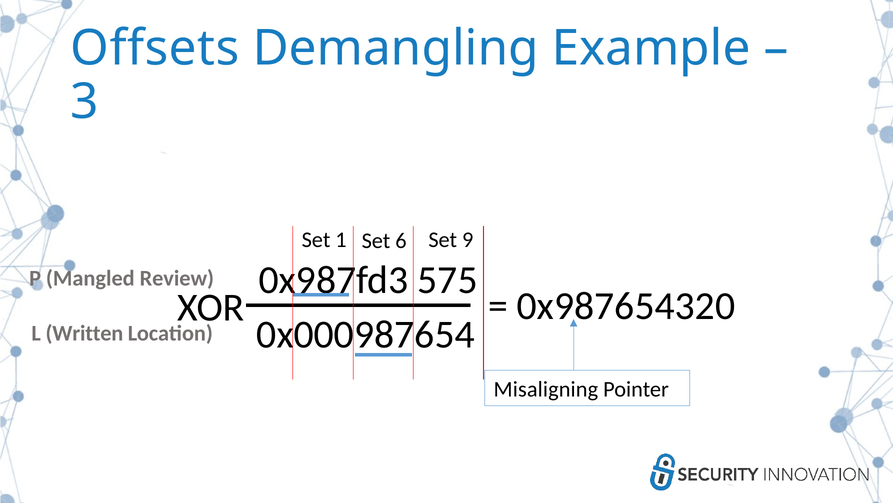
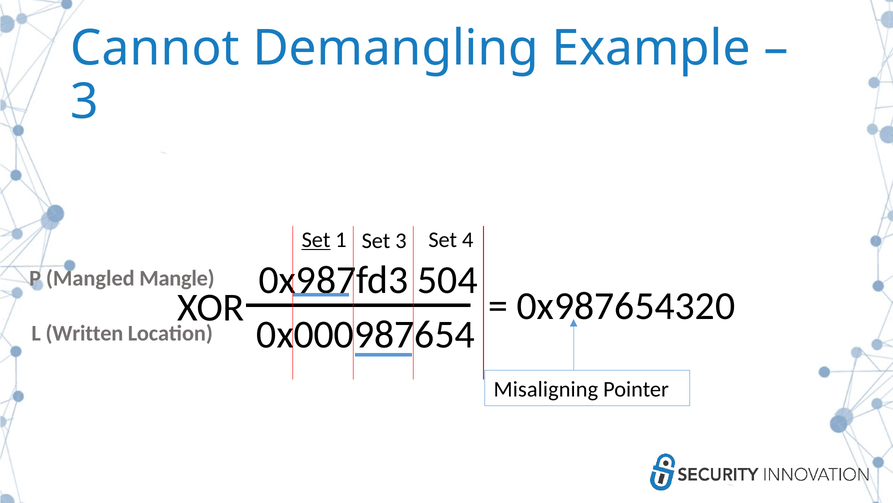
Offsets: Offsets -> Cannot
Set at (316, 240) underline: none -> present
Set 6: 6 -> 3
9: 9 -> 4
575: 575 -> 504
Review: Review -> Mangle
